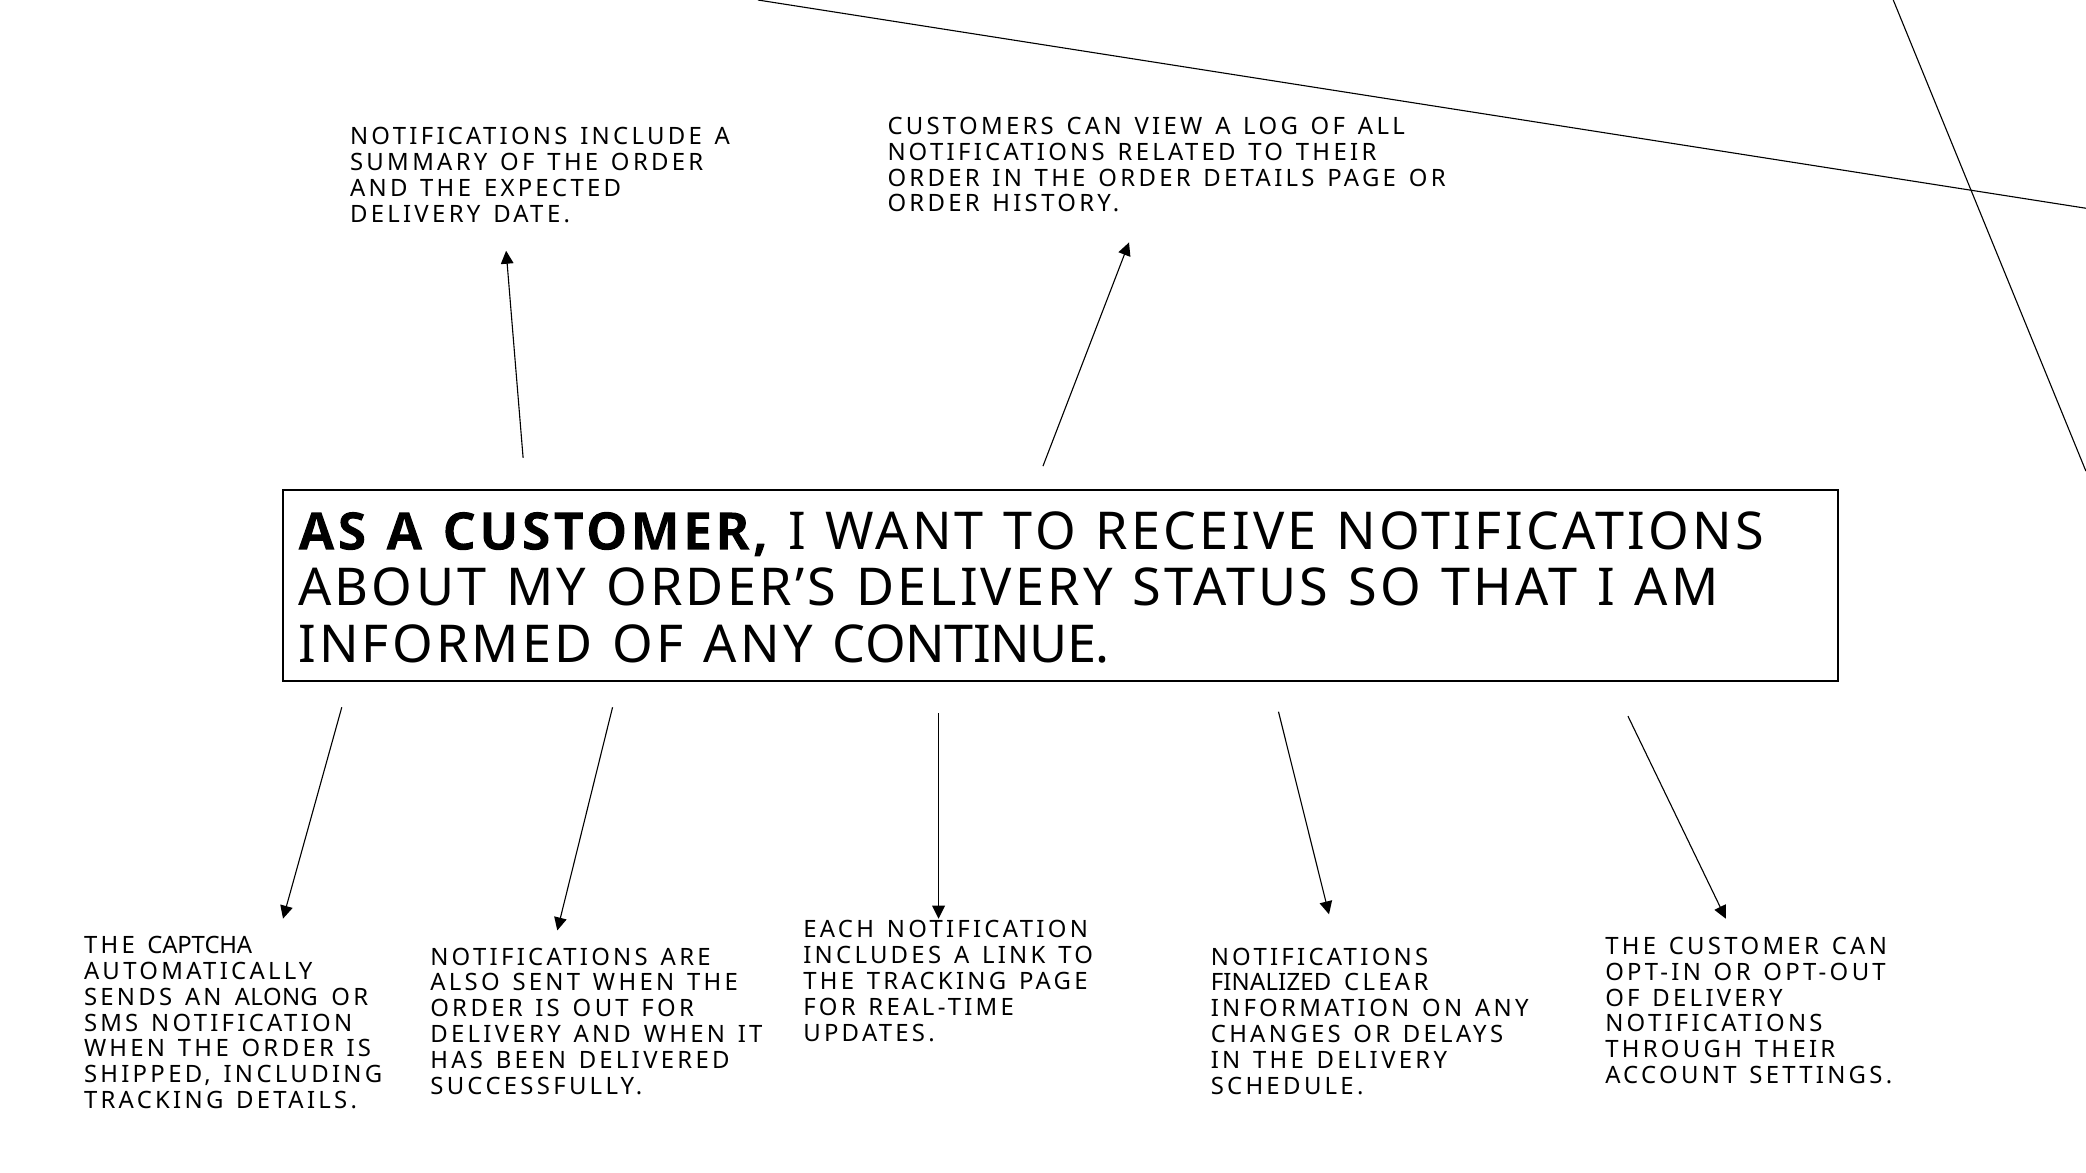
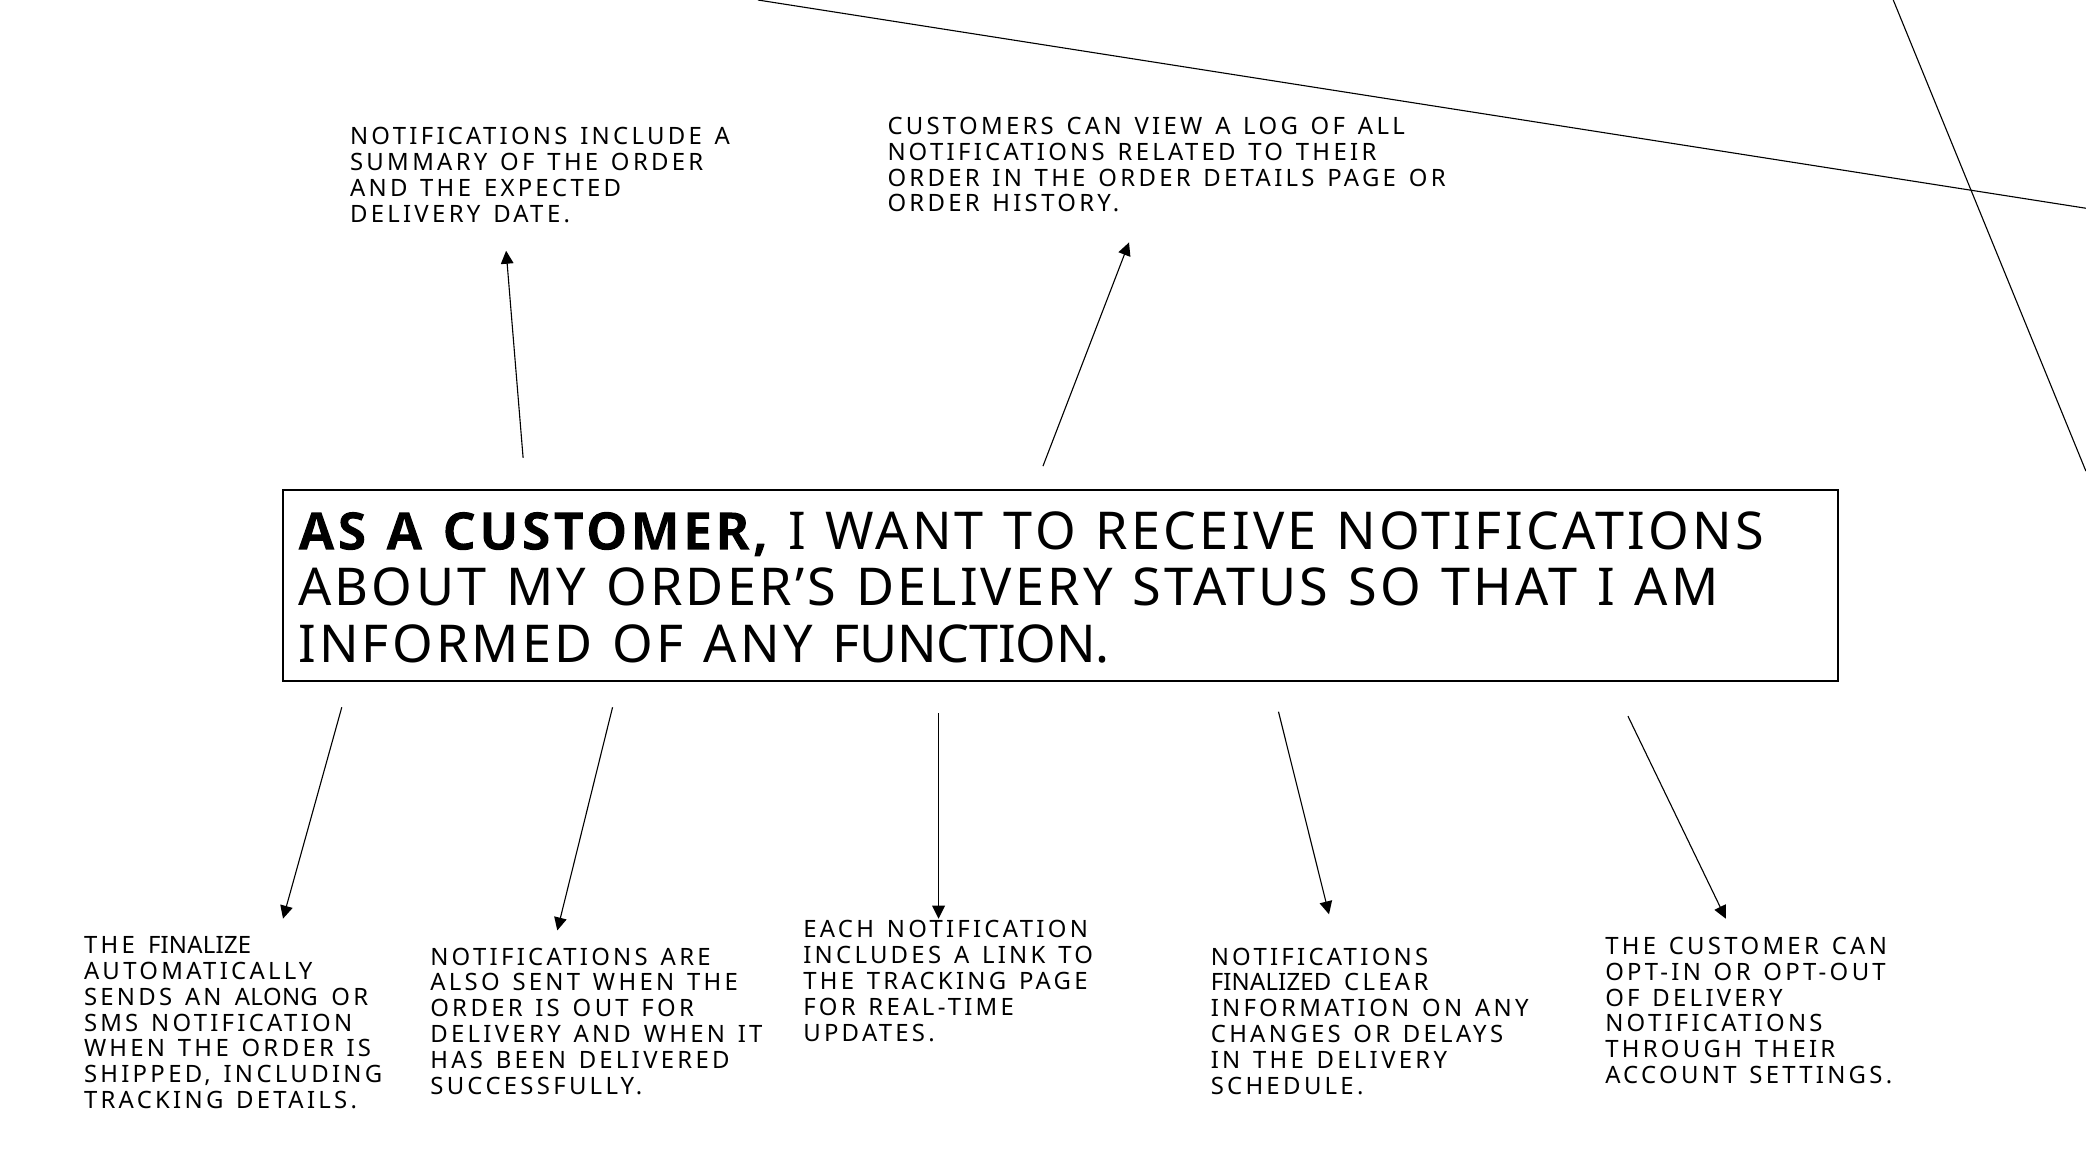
CONTINUE: CONTINUE -> FUNCTION
CAPTCHA: CAPTCHA -> FINALIZE
